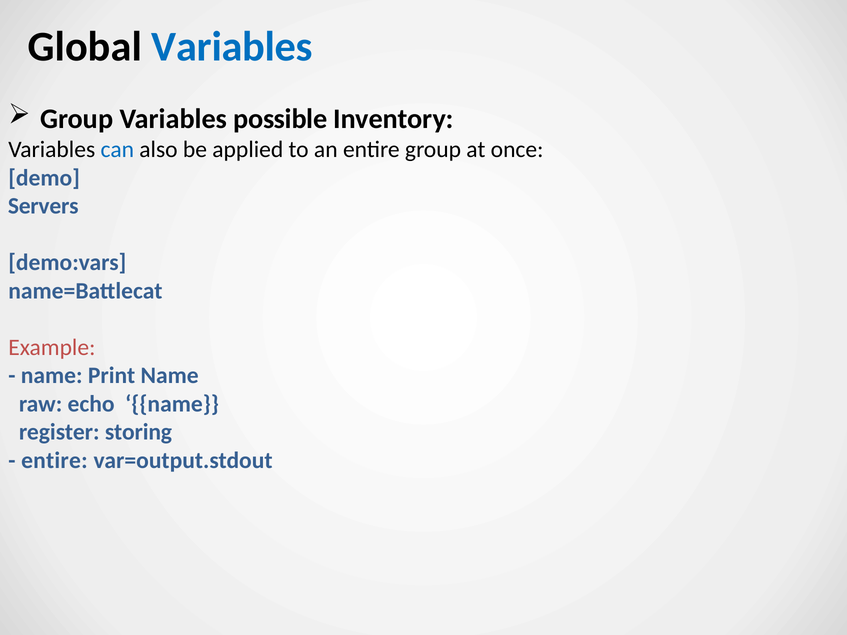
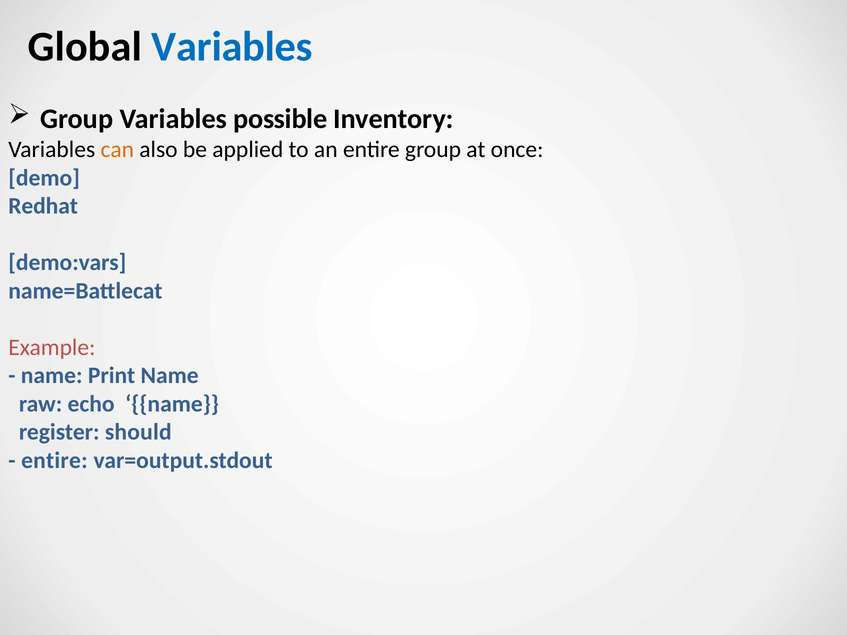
can colour: blue -> orange
Servers: Servers -> Redhat
storing: storing -> should
